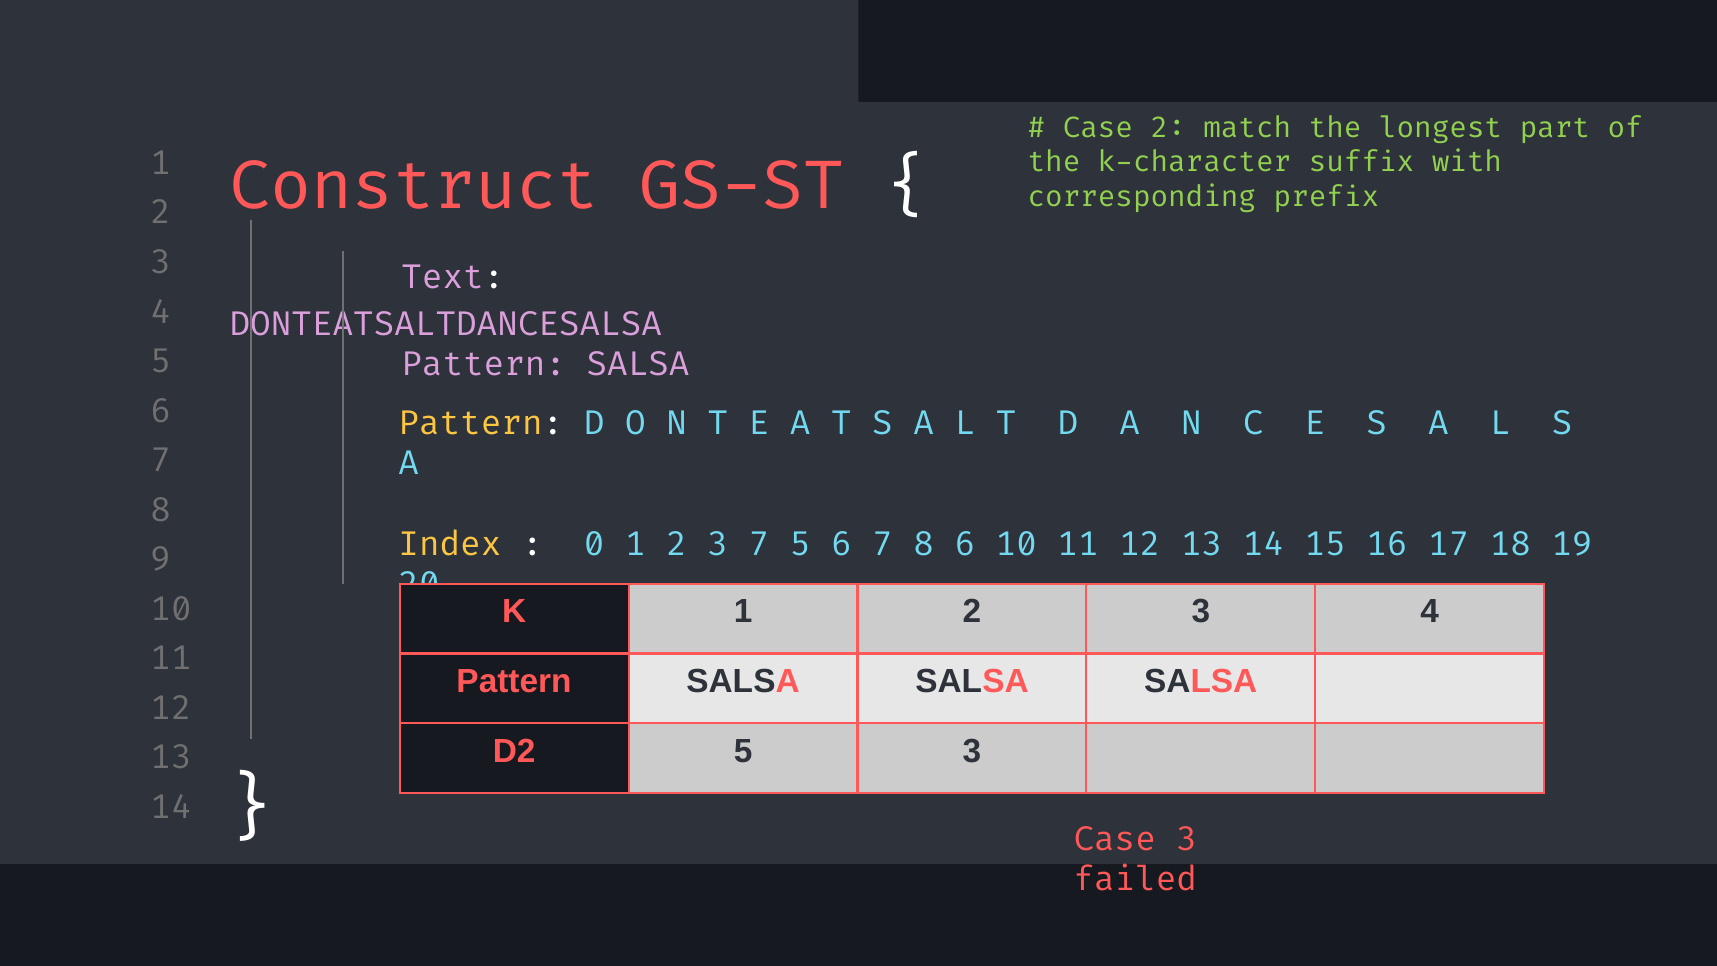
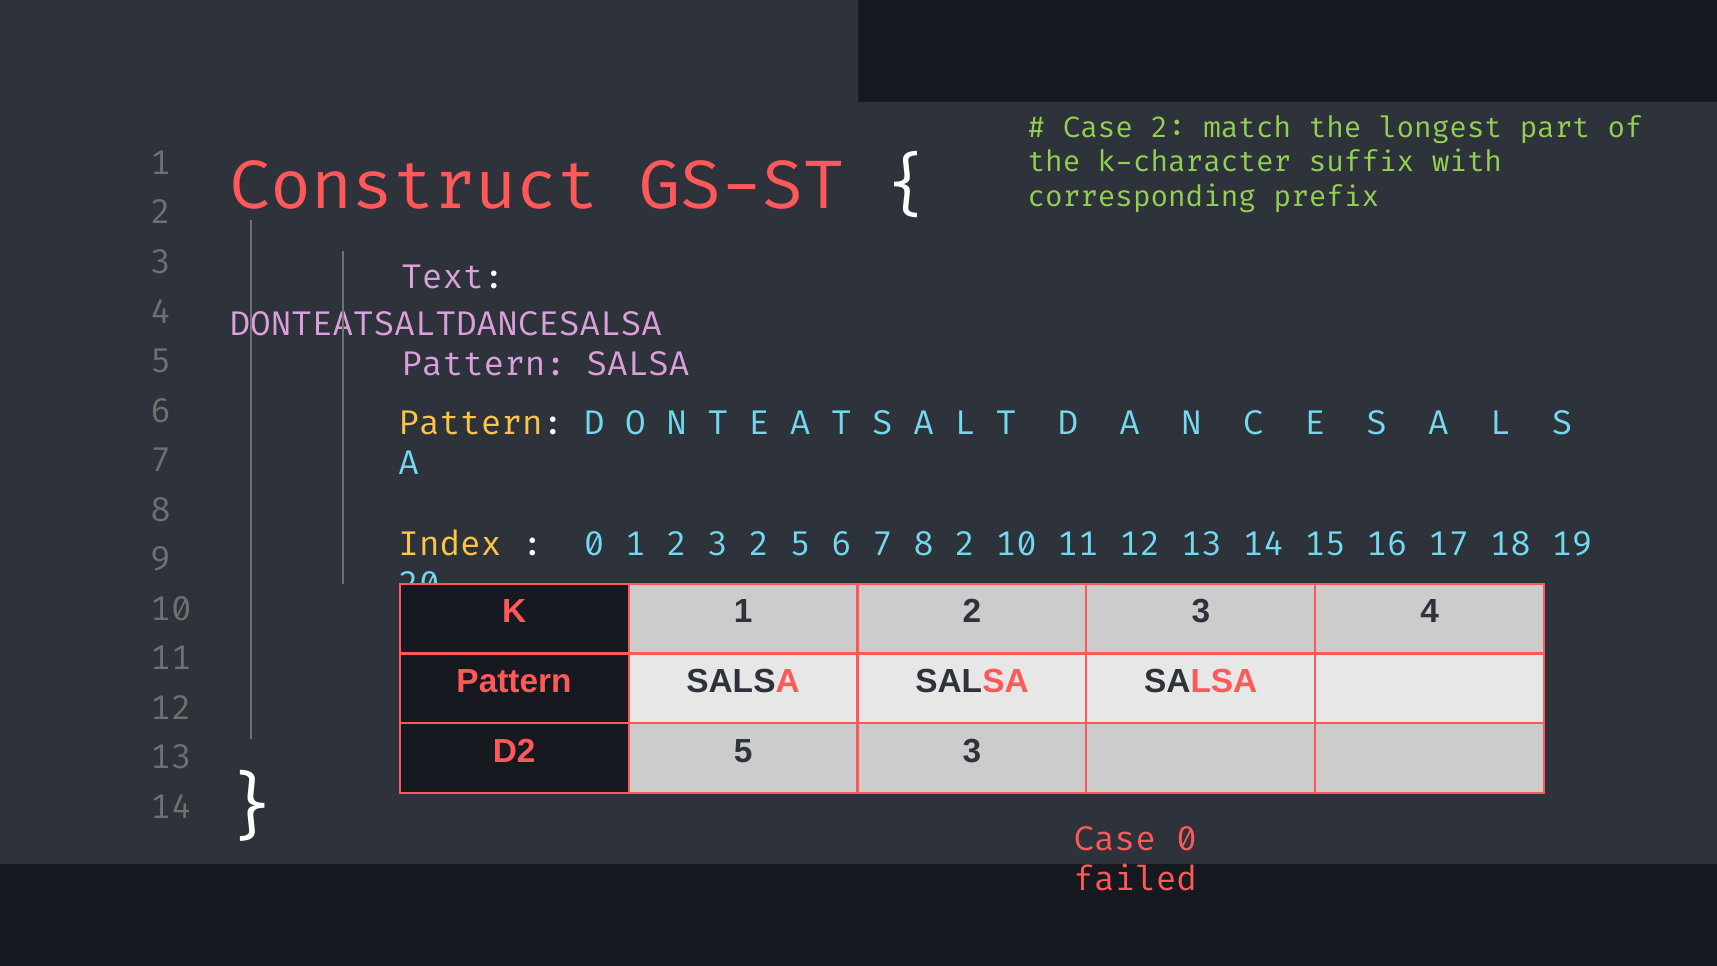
3 7: 7 -> 2
8 6: 6 -> 2
Case 3: 3 -> 0
